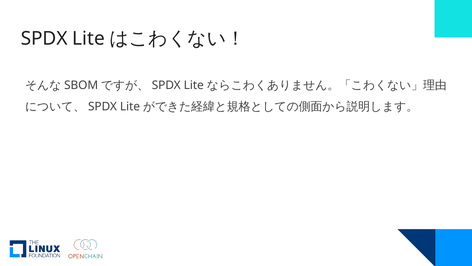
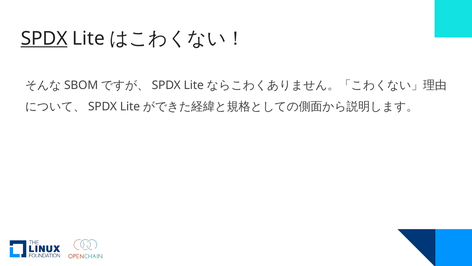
SPDX underline: none -> present
